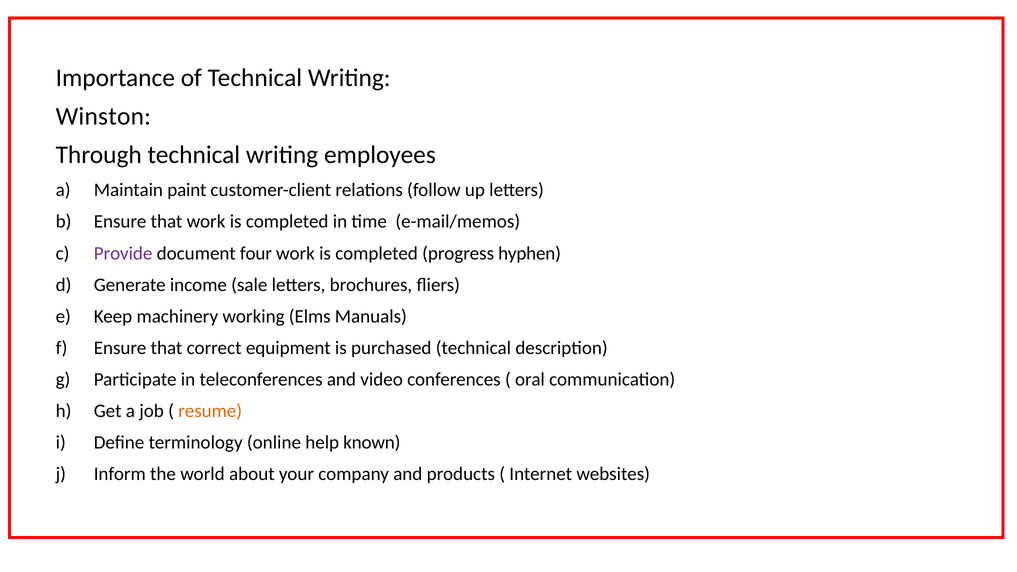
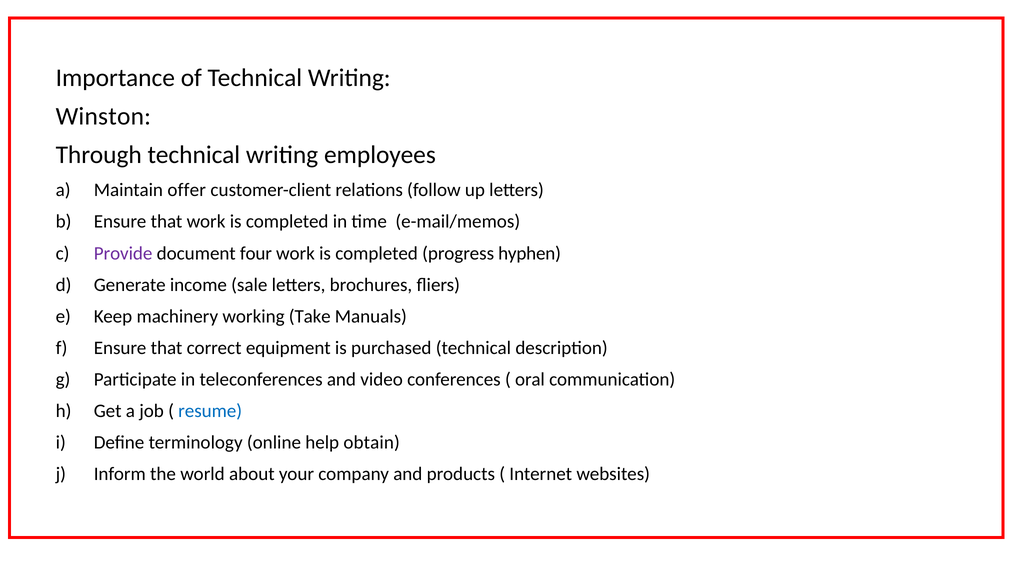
paint: paint -> offer
Elms: Elms -> Take
resume colour: orange -> blue
known: known -> obtain
